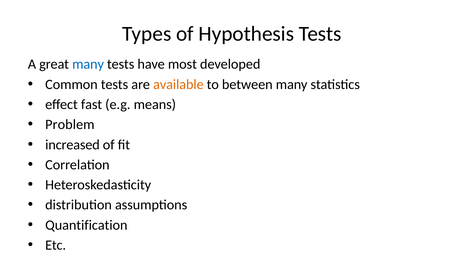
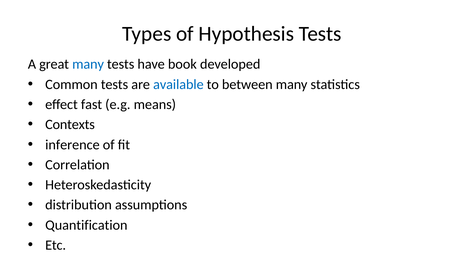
most: most -> book
available colour: orange -> blue
Problem: Problem -> Contexts
increased: increased -> inference
